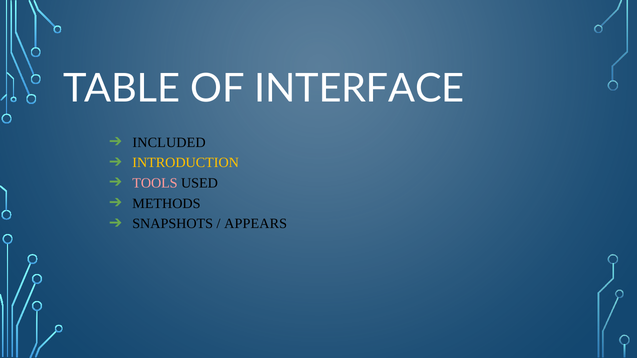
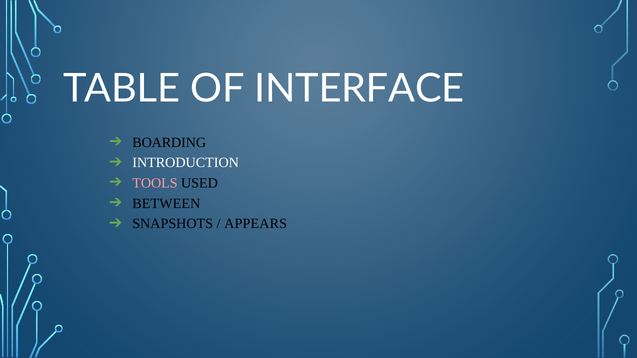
INCLUDED: INCLUDED -> BOARDING
INTRODUCTION colour: yellow -> white
METHODS: METHODS -> BETWEEN
